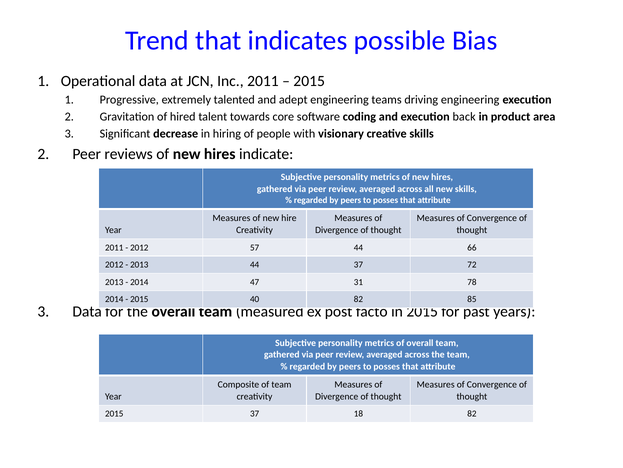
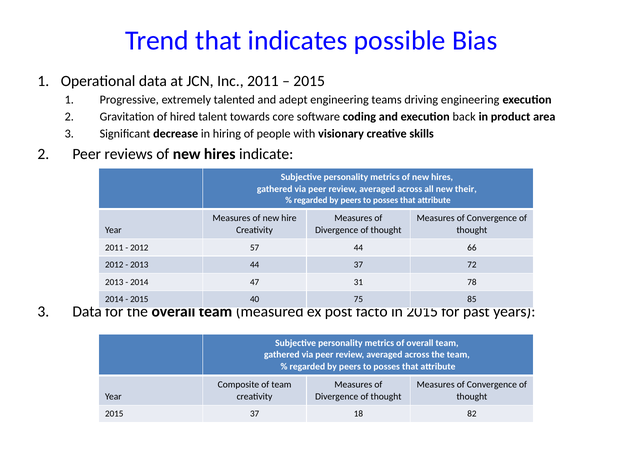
new skills: skills -> their
40 82: 82 -> 75
